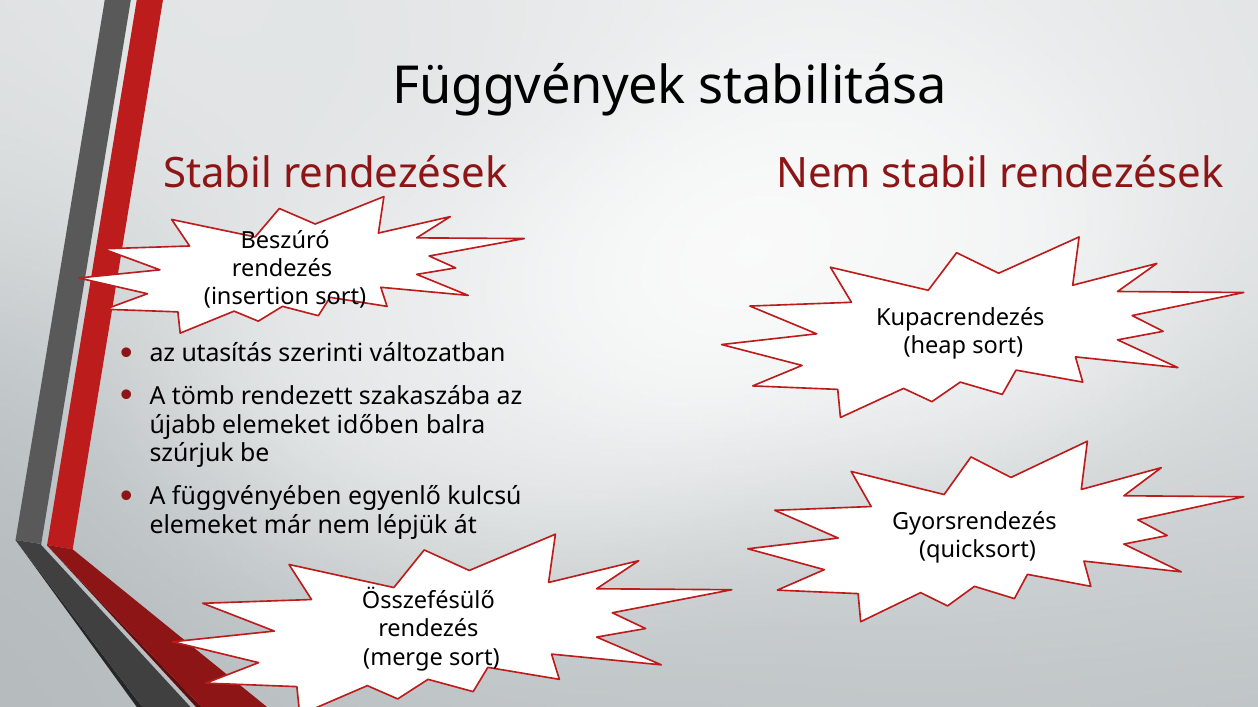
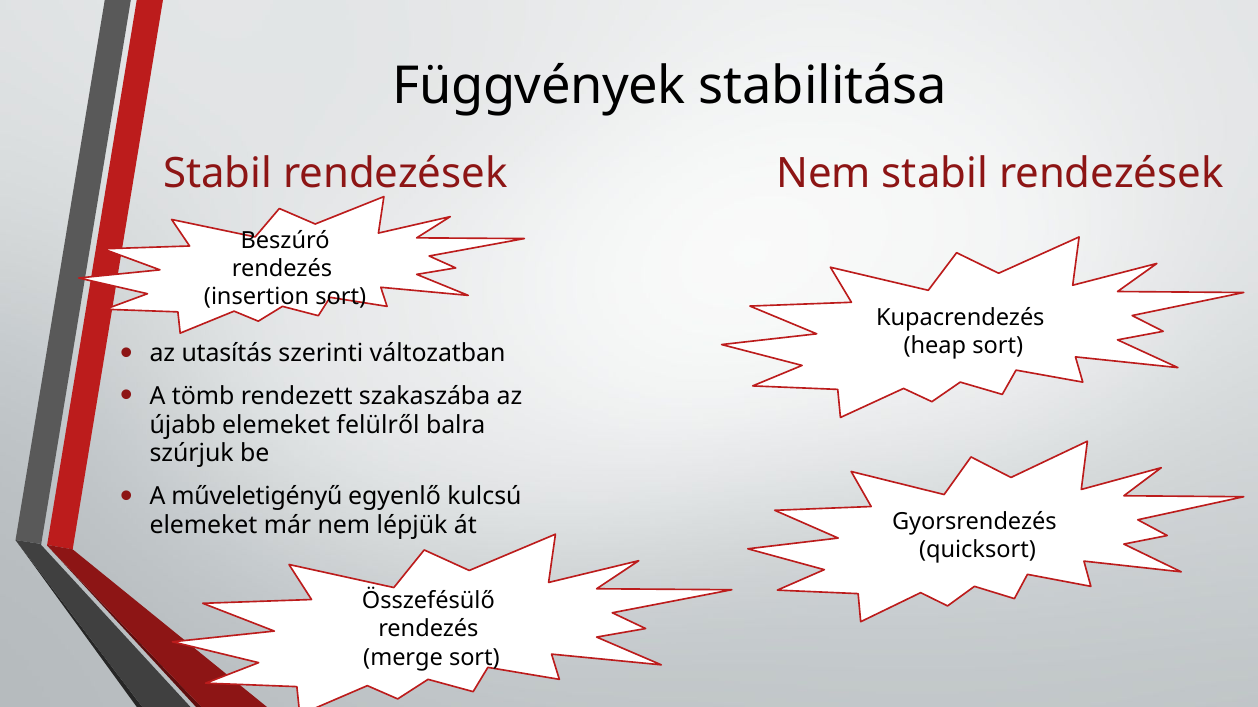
időben: időben -> felülről
függvényében: függvényében -> műveletigényű
